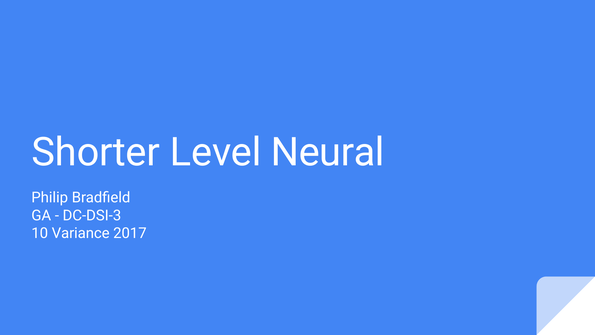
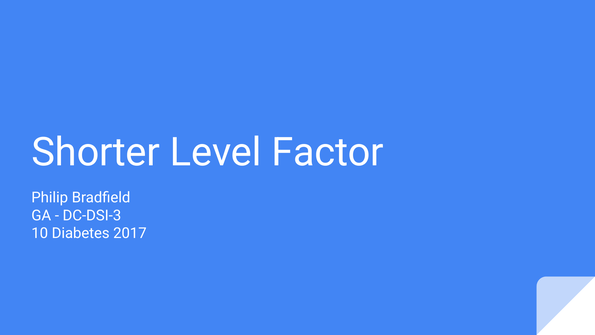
Neural: Neural -> Factor
Variance: Variance -> Diabetes
